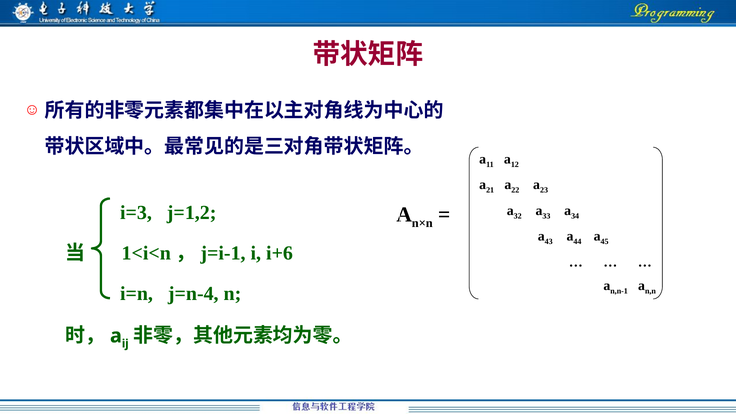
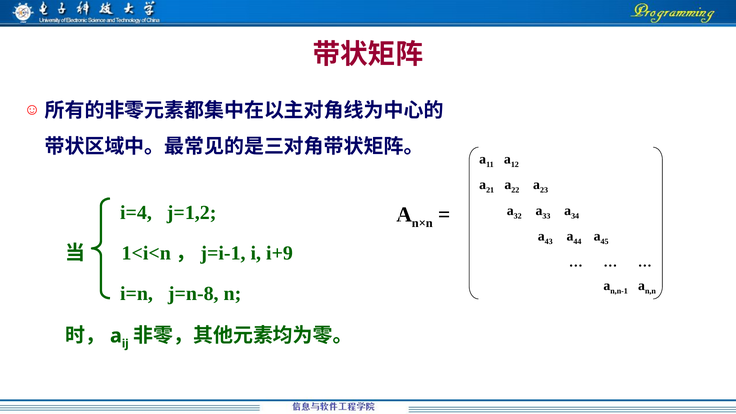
i=3: i=3 -> i=4
i+6: i+6 -> i+9
j=n-4: j=n-4 -> j=n-8
